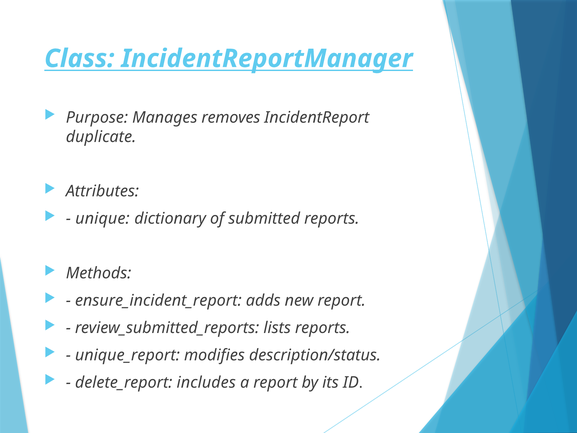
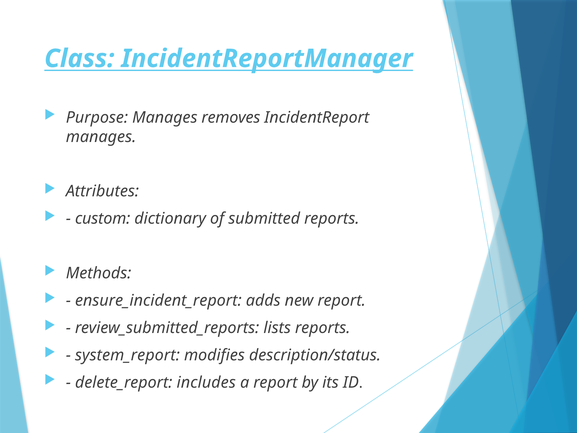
duplicate at (101, 137): duplicate -> manages
unique: unique -> custom
unique_report: unique_report -> system_report
